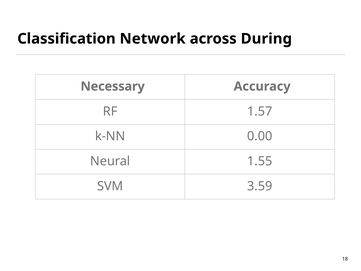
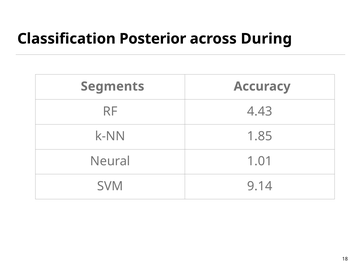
Network: Network -> Posterior
Necessary: Necessary -> Segments
1.57: 1.57 -> 4.43
0.00: 0.00 -> 1.85
1.55: 1.55 -> 1.01
3.59: 3.59 -> 9.14
